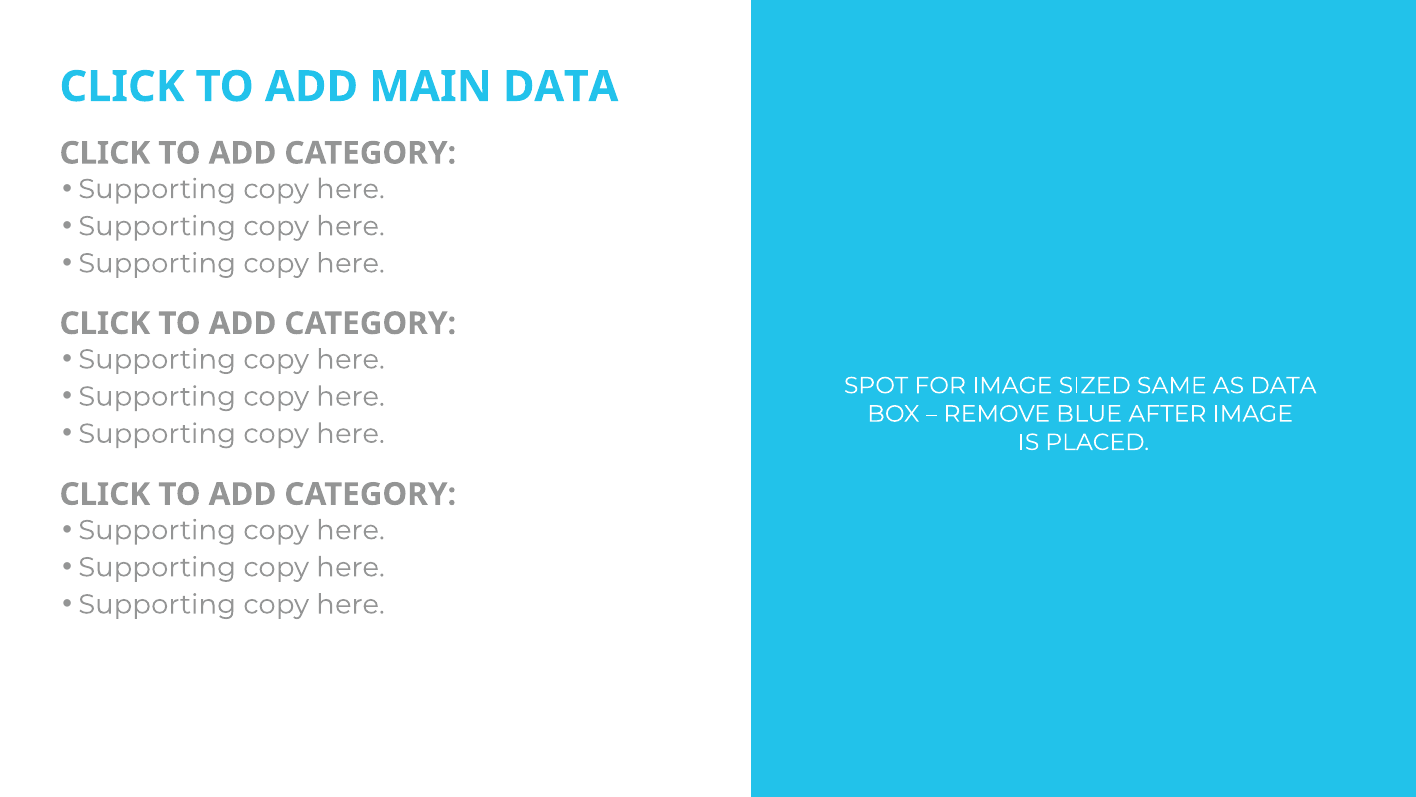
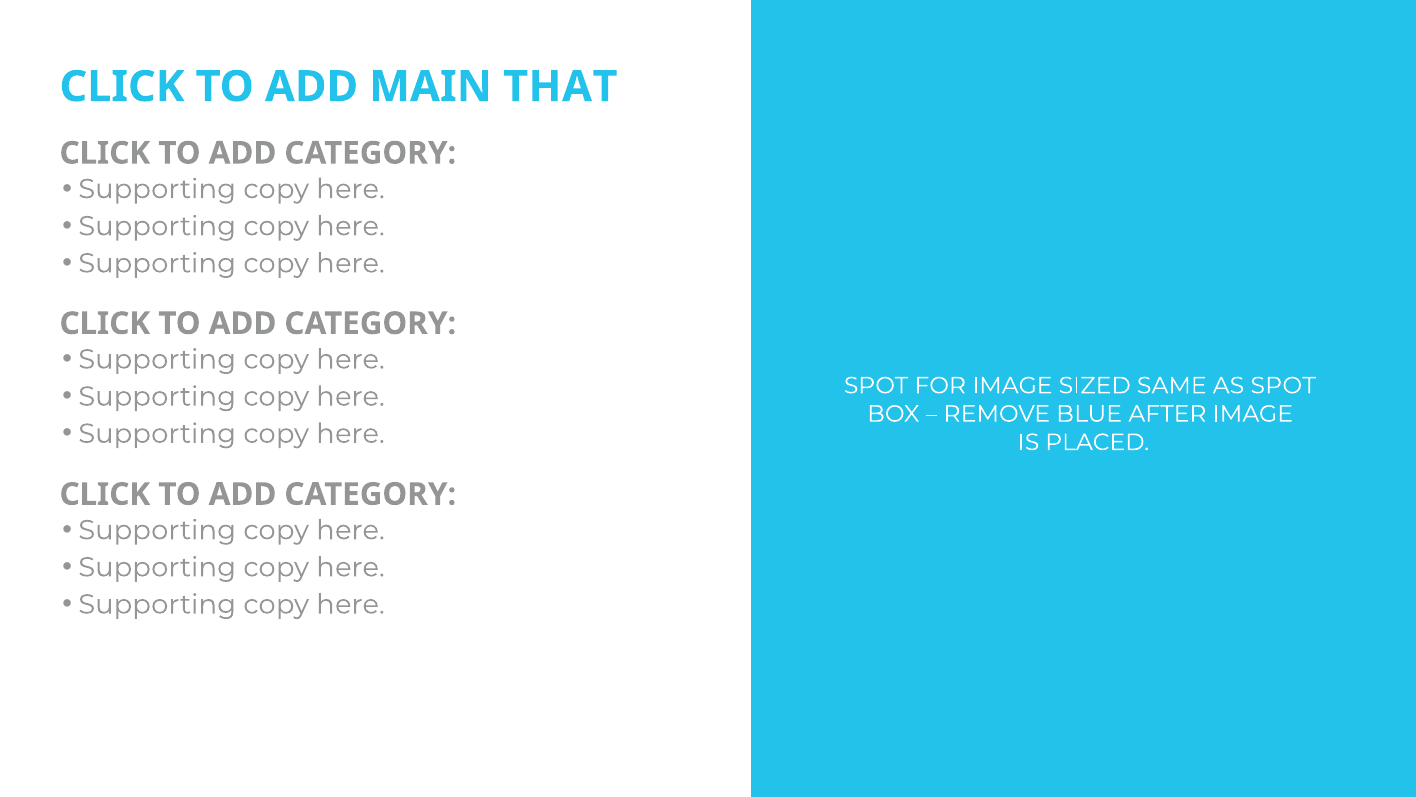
MAIN DATA: DATA -> THAT
AS DATA: DATA -> SPOT
